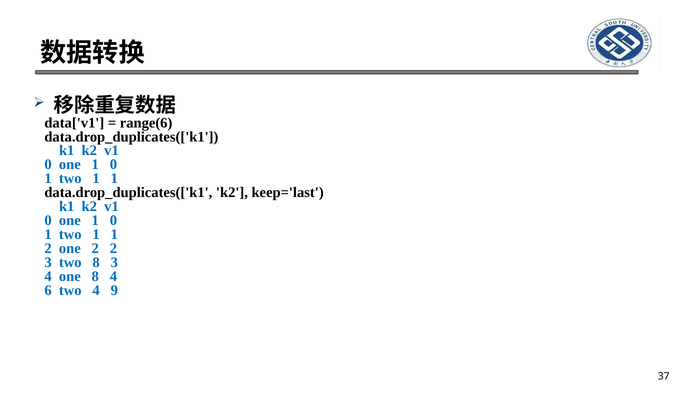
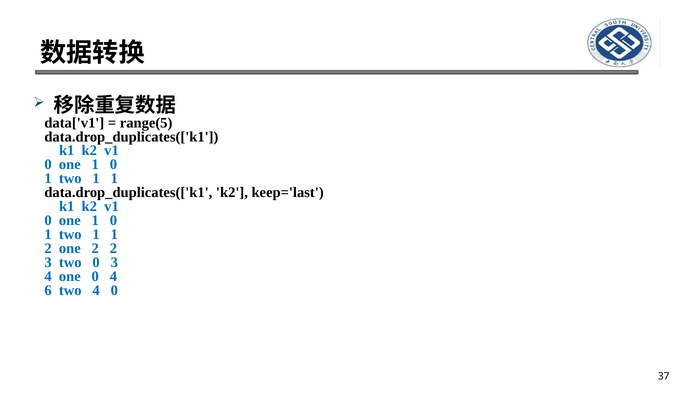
range(6: range(6 -> range(5
two 8: 8 -> 0
one 8: 8 -> 0
4 9: 9 -> 0
